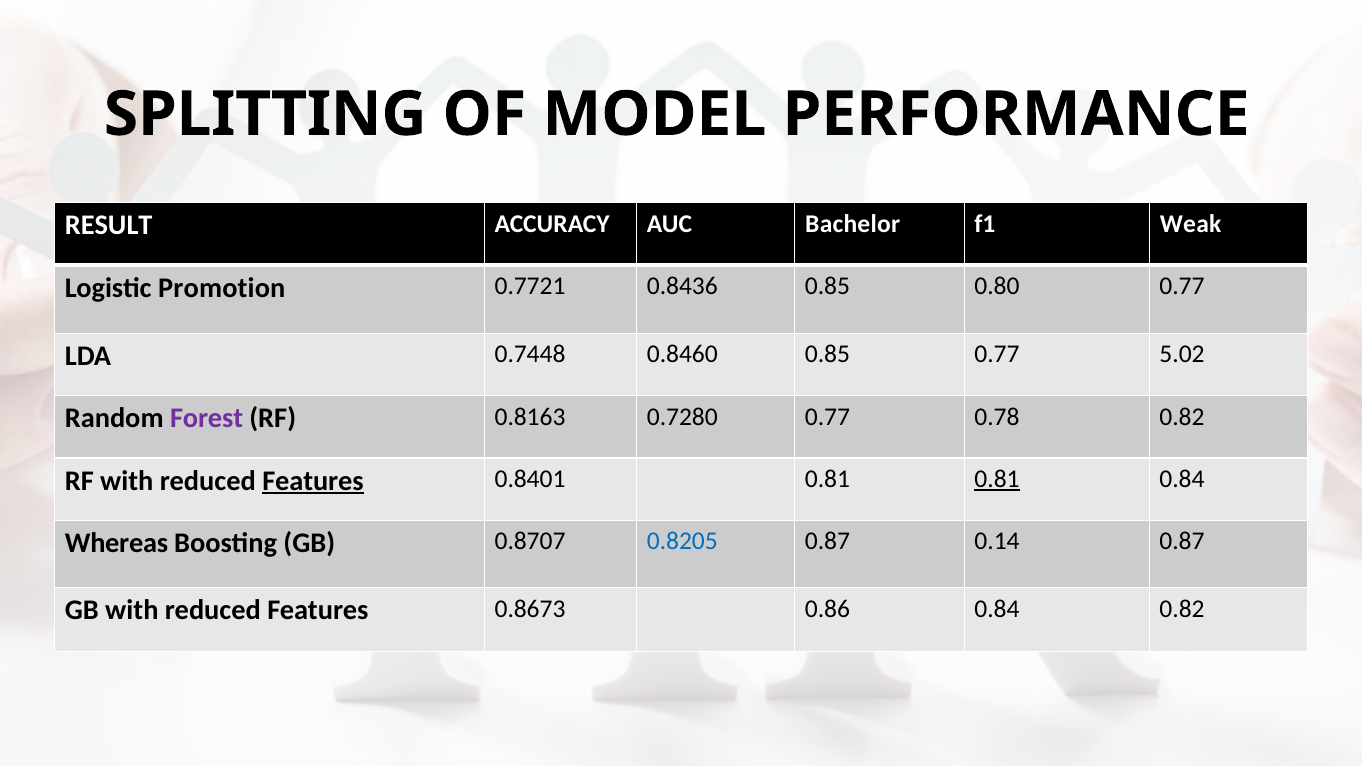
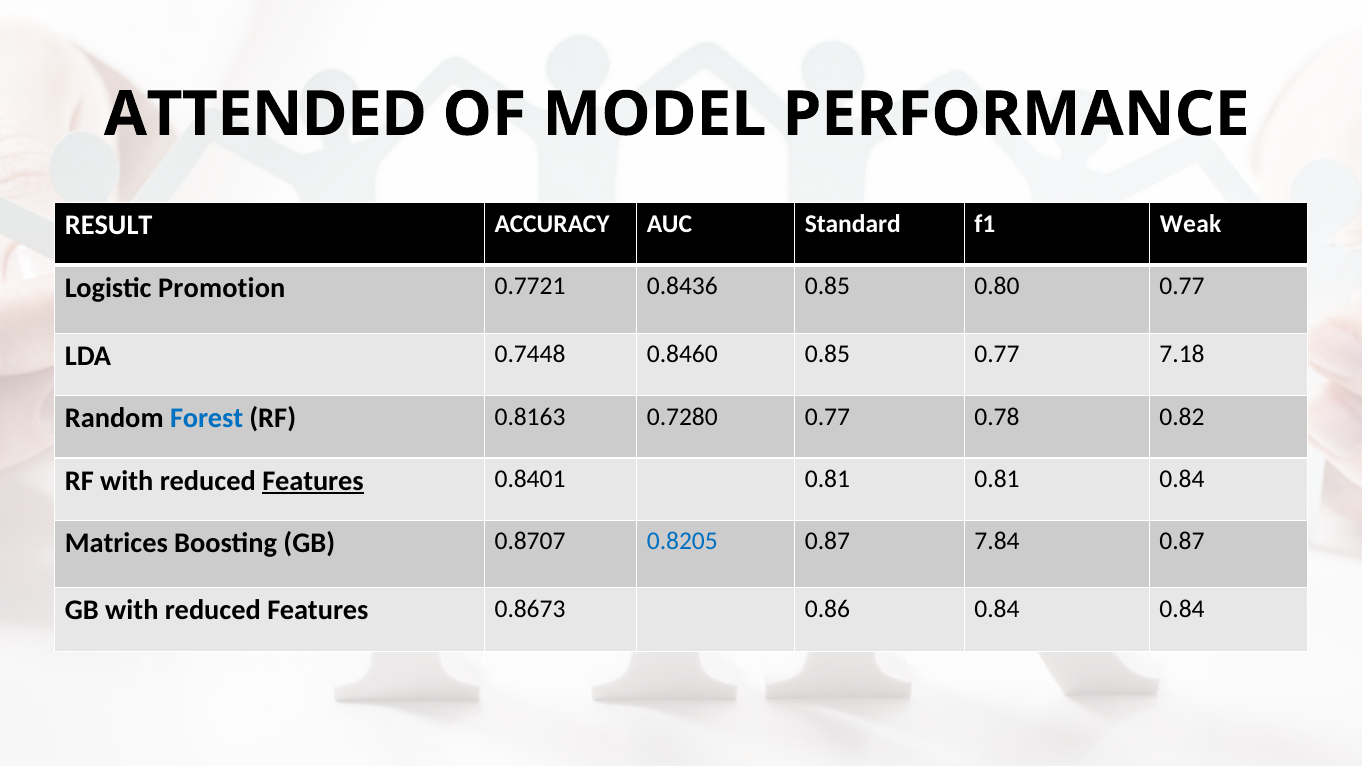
SPLITTING: SPLITTING -> ATTENDED
Bachelor: Bachelor -> Standard
5.02: 5.02 -> 7.18
Forest colour: purple -> blue
0.81 at (997, 479) underline: present -> none
Whereas: Whereas -> Matrices
0.14: 0.14 -> 7.84
0.84 0.82: 0.82 -> 0.84
